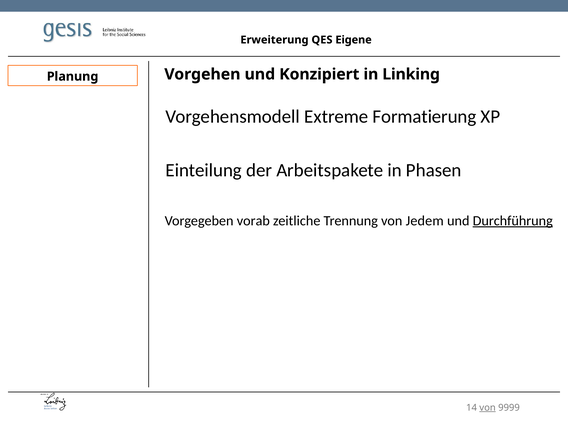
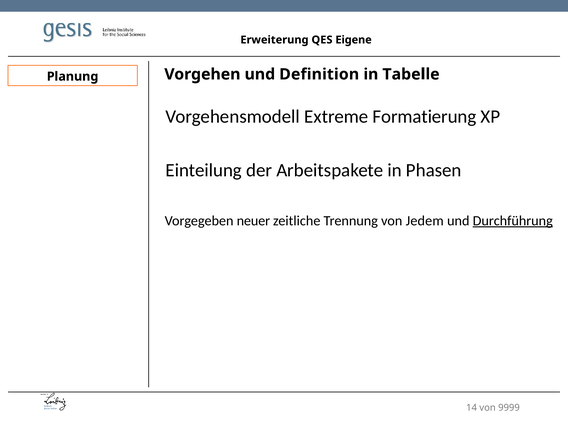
Konzipiert: Konzipiert -> Definition
Linking: Linking -> Tabelle
vorab: vorab -> neuer
von at (488, 408) underline: present -> none
